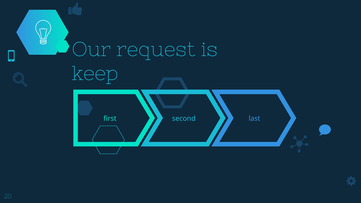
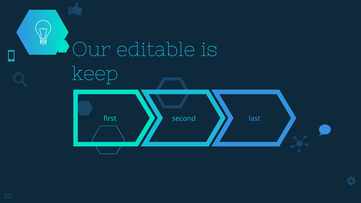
request: request -> editable
